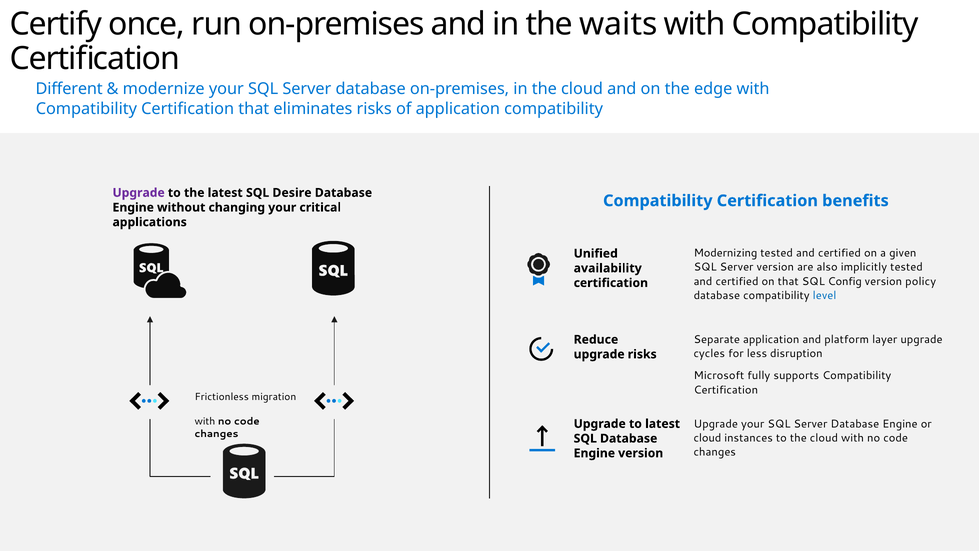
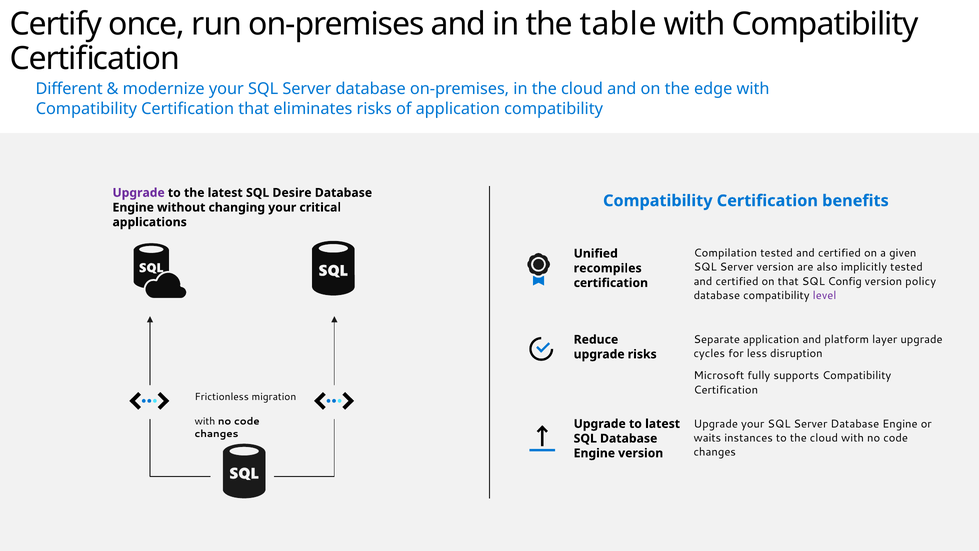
waits: waits -> table
Modernizing: Modernizing -> Compilation
availability: availability -> recompiles
level colour: blue -> purple
cloud at (707, 438): cloud -> waits
